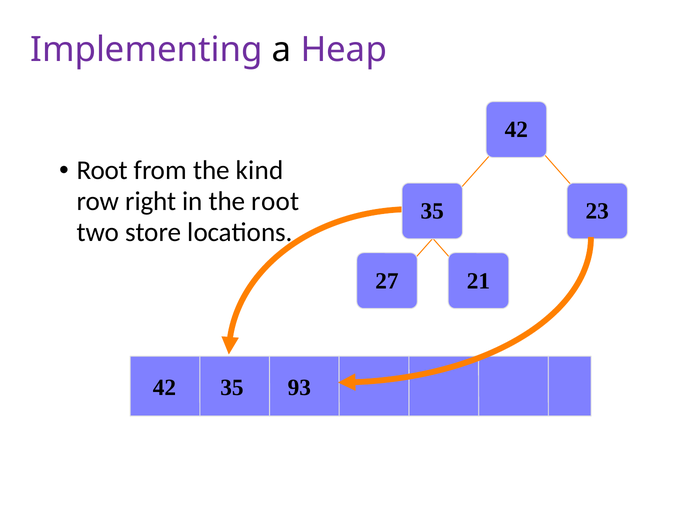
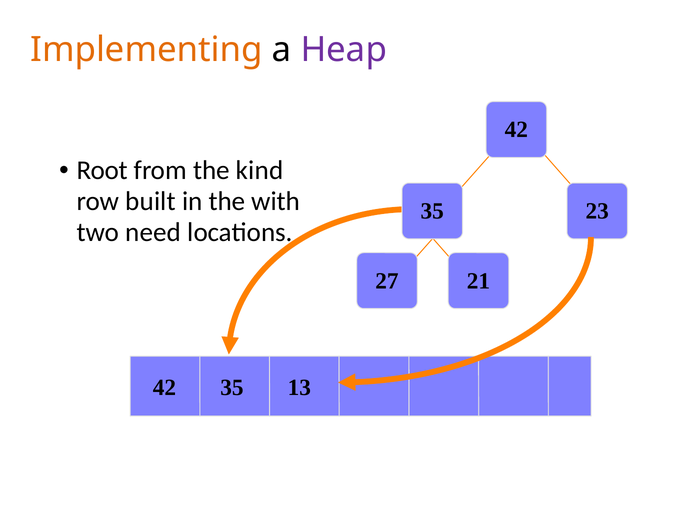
Implementing colour: purple -> orange
right: right -> built
the root: root -> with
store: store -> need
93: 93 -> 13
